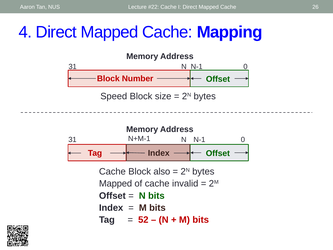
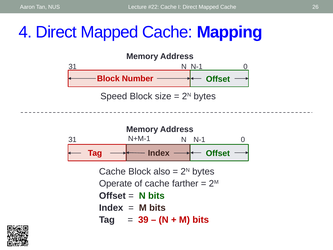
Mapped at (116, 183): Mapped -> Operate
invalid: invalid -> farther
52: 52 -> 39
